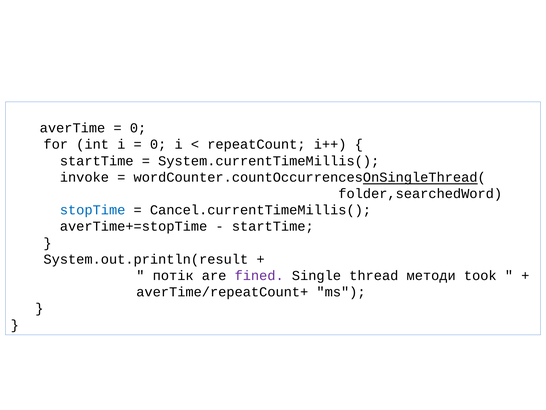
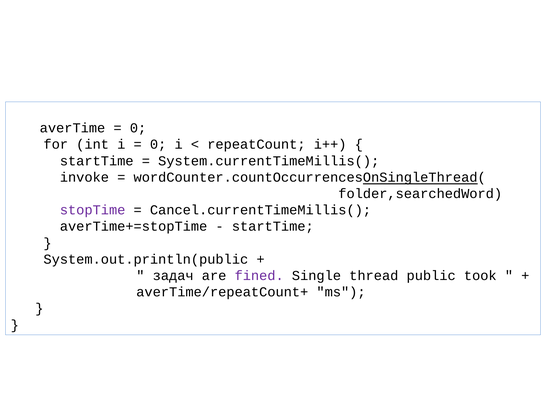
stopTime colour: blue -> purple
System.out.println(result: System.out.println(result -> System.out.println(public
потік: потік -> задач
методи: методи -> public
